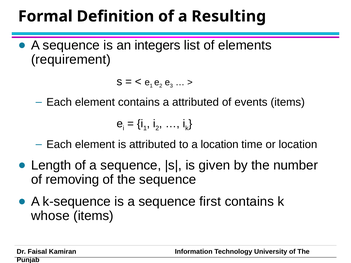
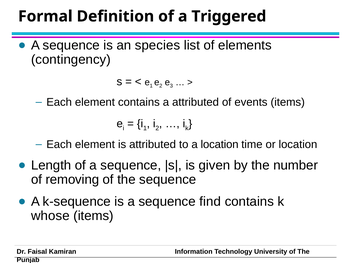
Resulting: Resulting -> Triggered
integers: integers -> species
requirement: requirement -> contingency
first: first -> find
